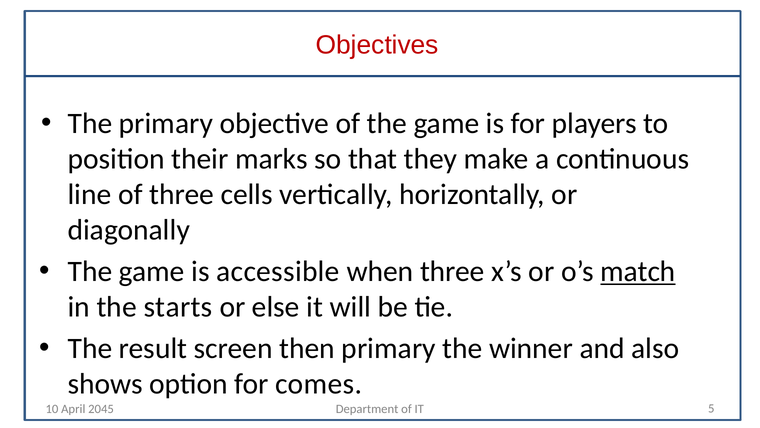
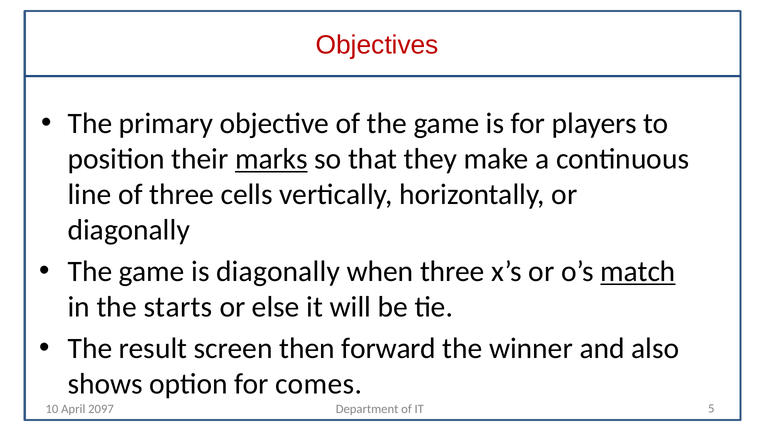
marks underline: none -> present
is accessible: accessible -> diagonally
then primary: primary -> forward
2045: 2045 -> 2097
